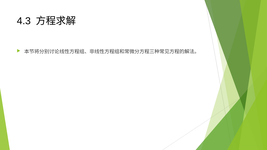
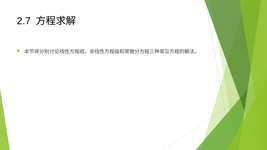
4.3: 4.3 -> 2.7
